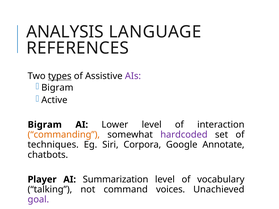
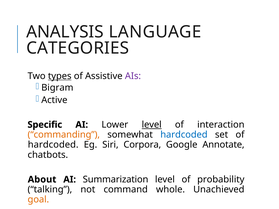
REFERENCES: REFERENCES -> CATEGORIES
Bigram at (45, 125): Bigram -> Specific
level at (152, 125) underline: none -> present
hardcoded at (184, 135) colour: purple -> blue
techniques at (53, 145): techniques -> hardcoded
Player: Player -> About
vocabulary: vocabulary -> probability
voices: voices -> whole
goal colour: purple -> orange
